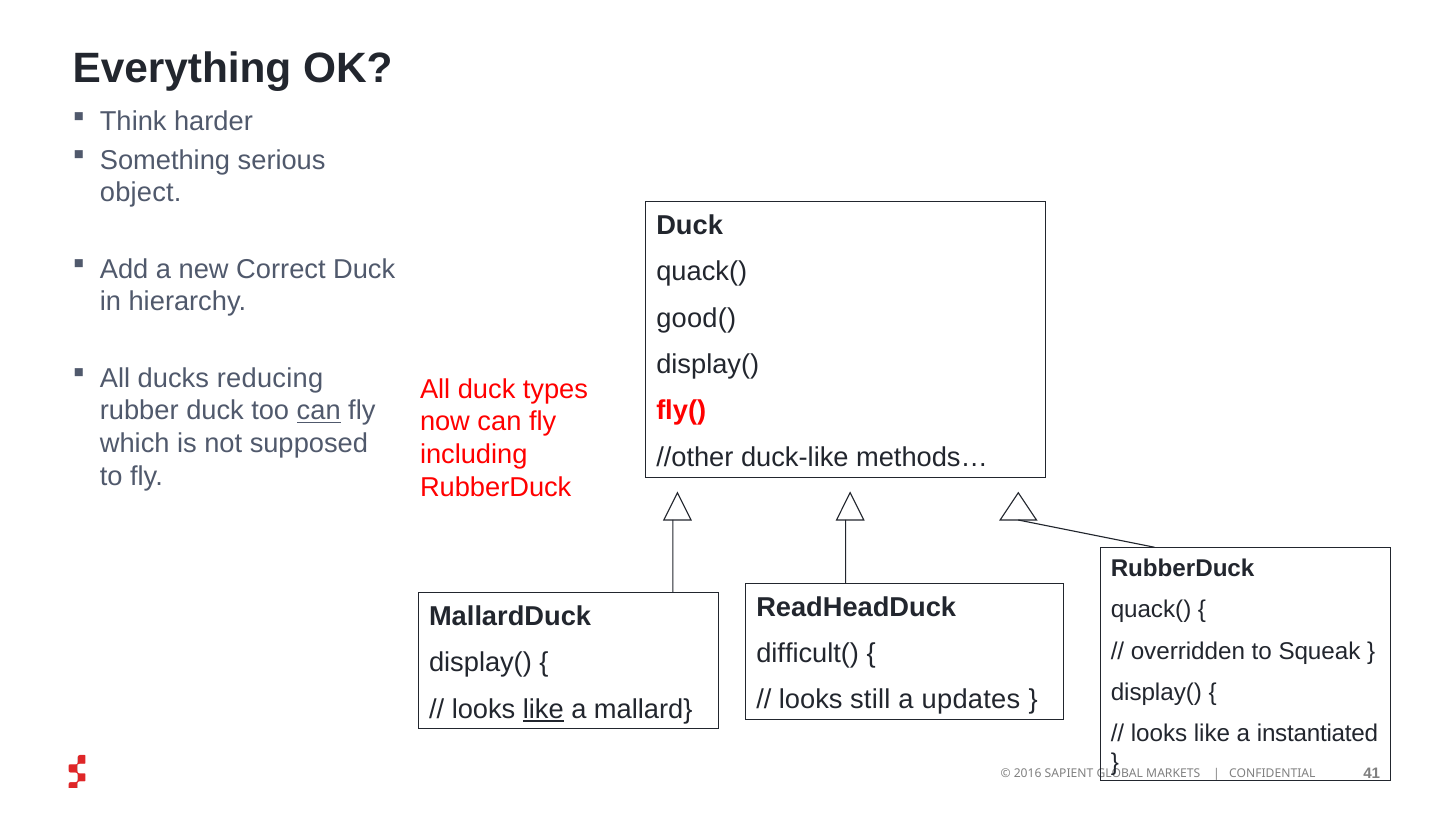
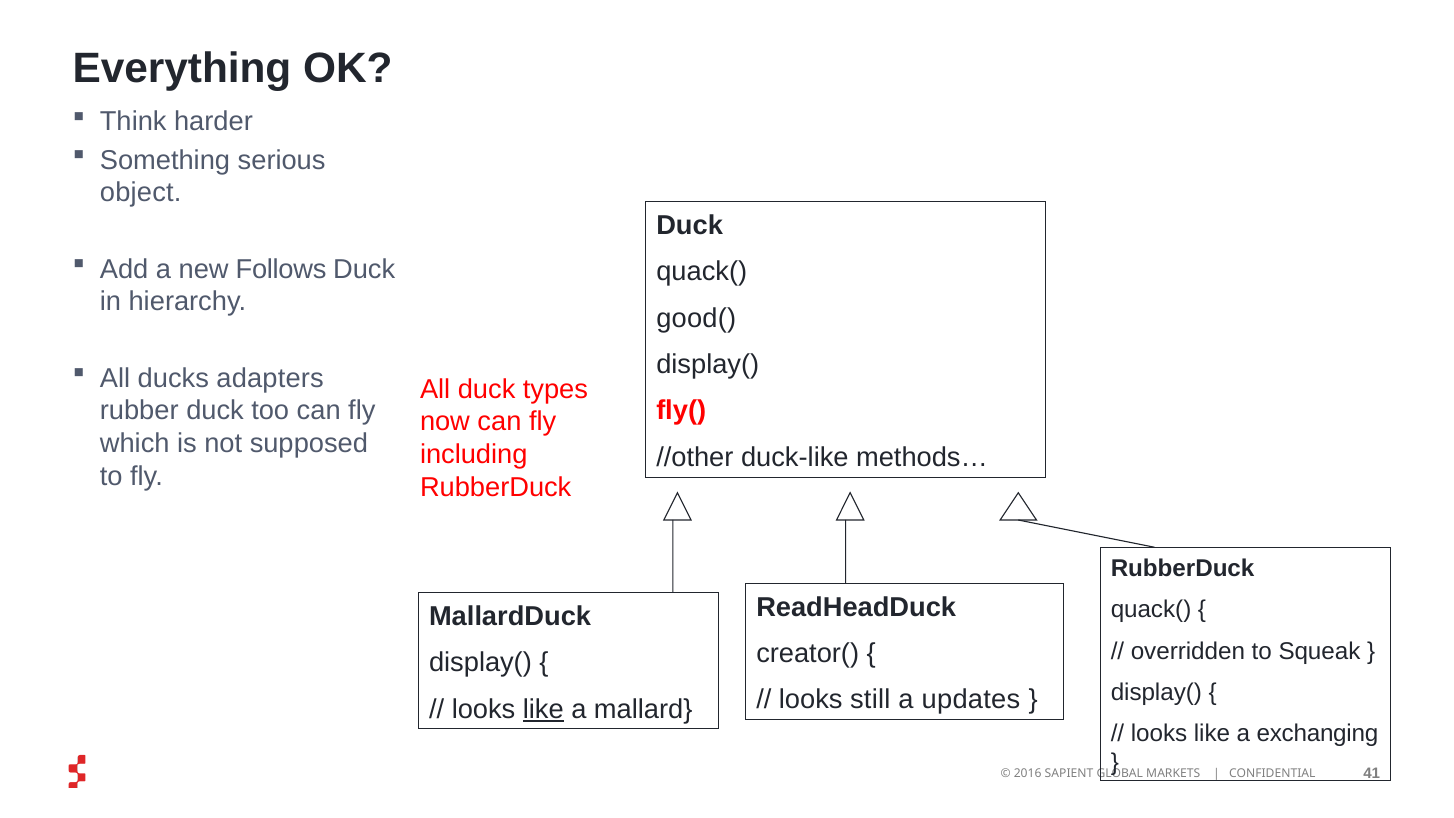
Correct: Correct -> Follows
reducing: reducing -> adapters
can at (319, 411) underline: present -> none
difficult(: difficult( -> creator(
instantiated: instantiated -> exchanging
